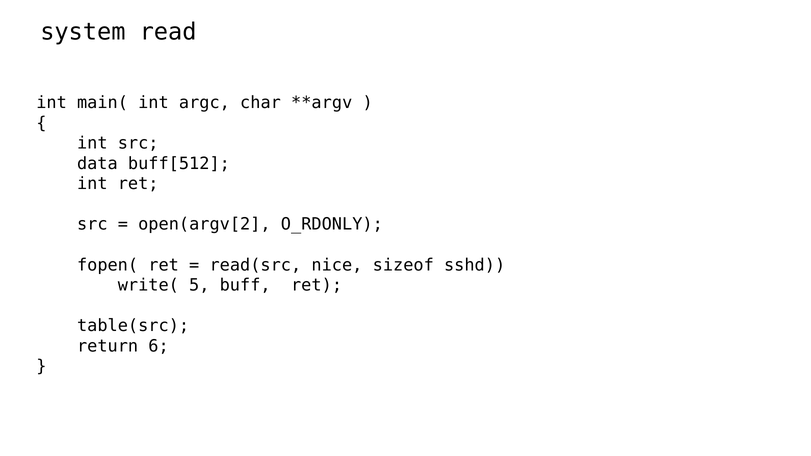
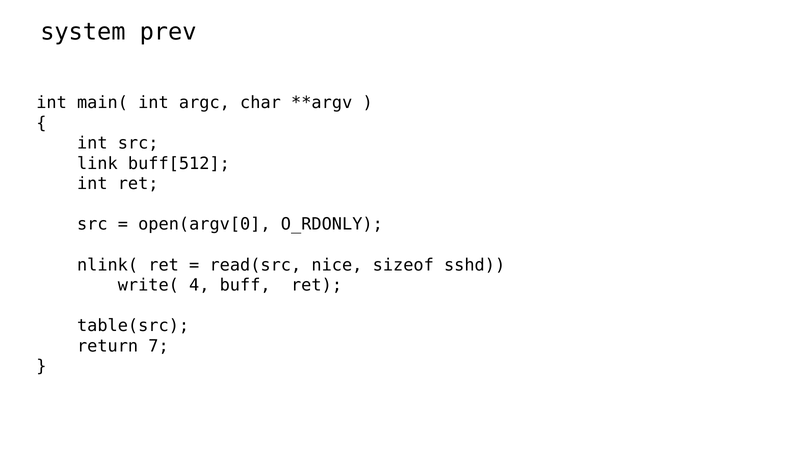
read: read -> prev
data: data -> link
open(argv[2: open(argv[2 -> open(argv[0
fopen(: fopen( -> nlink(
5: 5 -> 4
6: 6 -> 7
